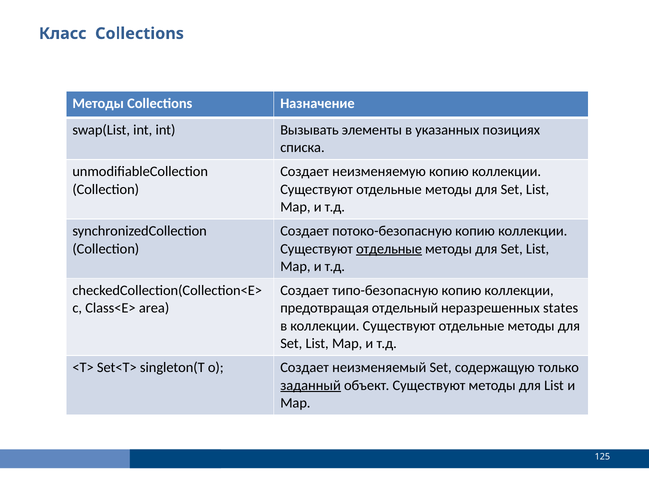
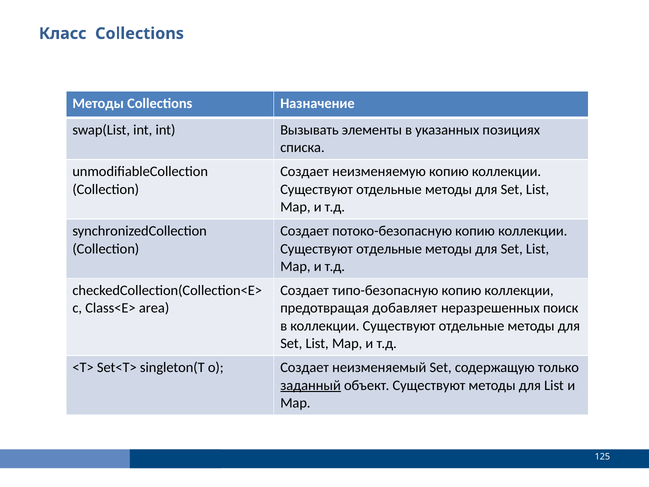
отдельные at (389, 249) underline: present -> none
отдельный: отдельный -> добавляет
states: states -> поиск
